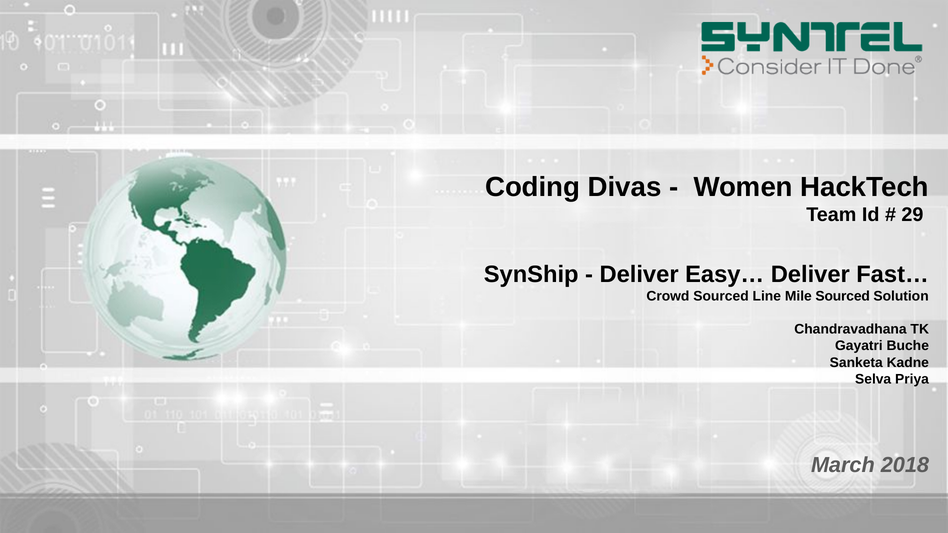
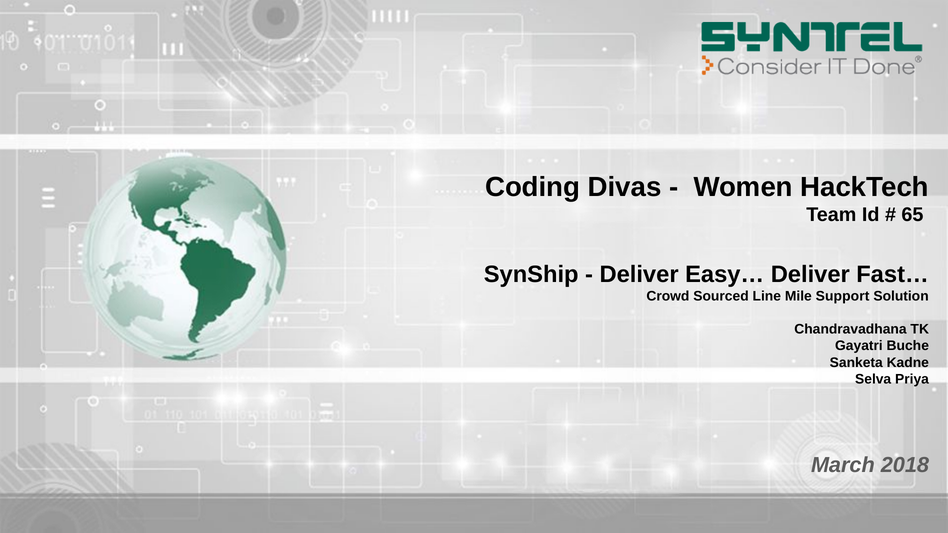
29: 29 -> 65
Mile Sourced: Sourced -> Support
